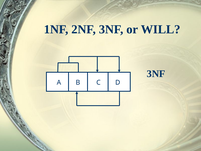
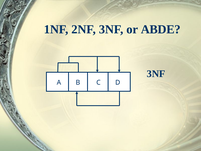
WILL: WILL -> ABDE
